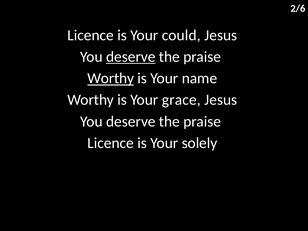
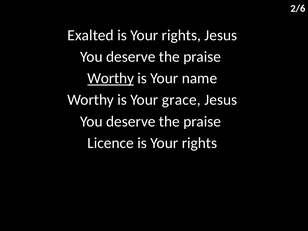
Licence at (91, 35): Licence -> Exalted
could at (181, 35): could -> rights
deserve at (131, 57) underline: present -> none
solely at (199, 143): solely -> rights
